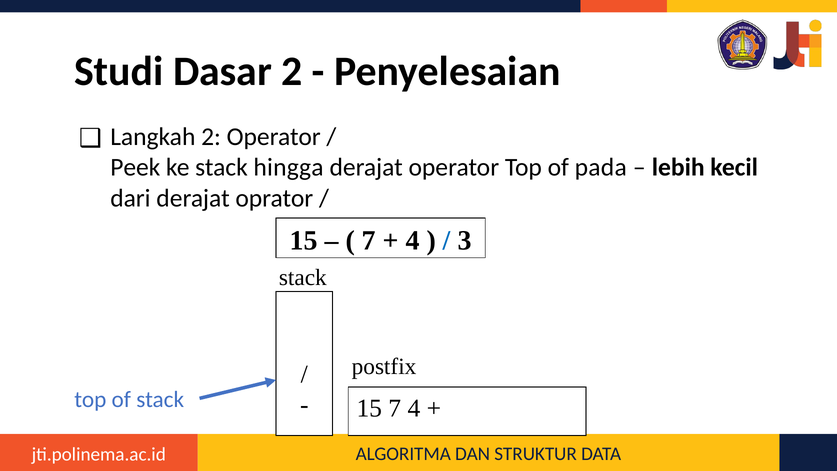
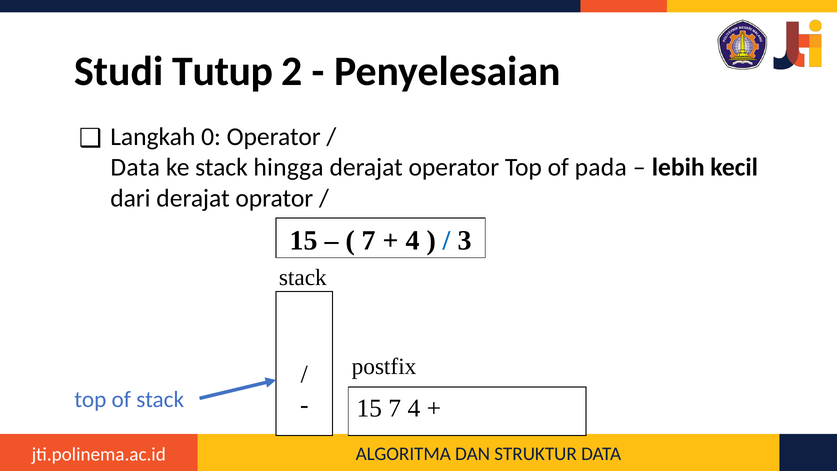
Dasar: Dasar -> Tutup
Langkah 2: 2 -> 0
Peek at (135, 167): Peek -> Data
